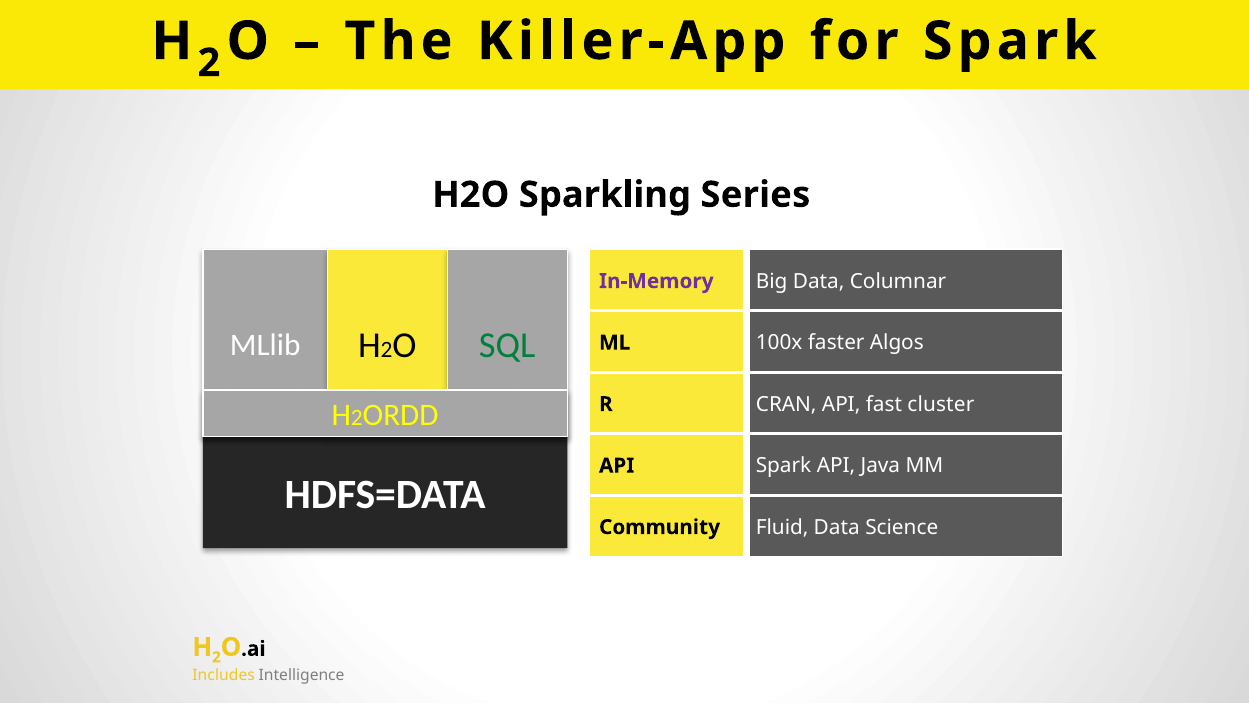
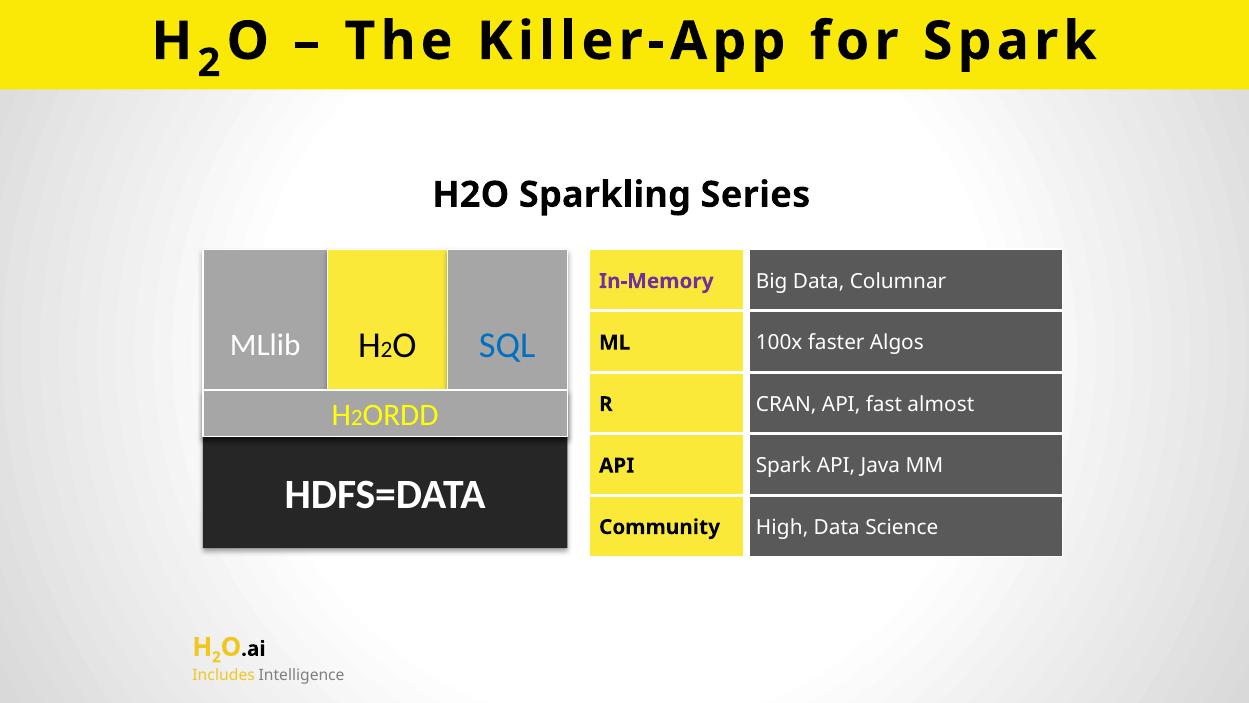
SQL colour: green -> blue
cluster: cluster -> almost
Fluid: Fluid -> High
